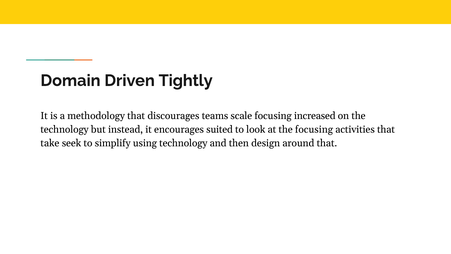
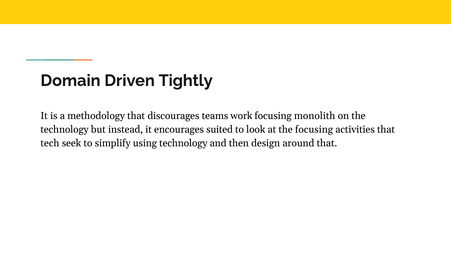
scale: scale -> work
increased: increased -> monolith
take: take -> tech
